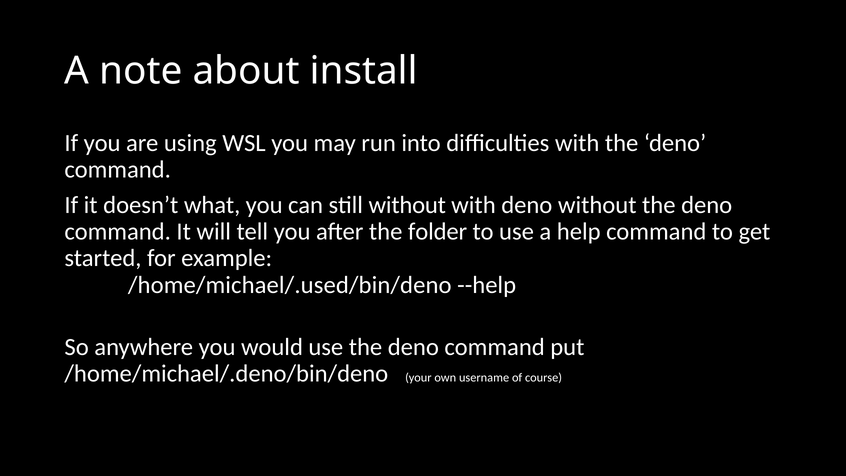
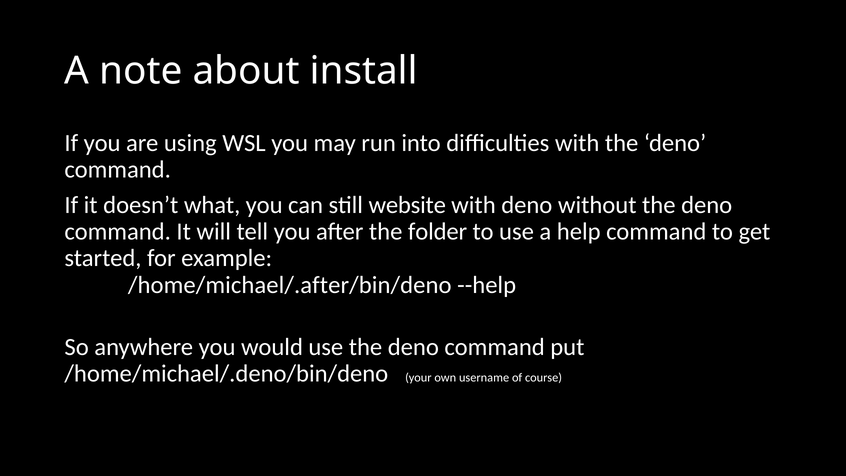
still without: without -> website
/home/michael/.used/bin/deno: /home/michael/.used/bin/deno -> /home/michael/.after/bin/deno
